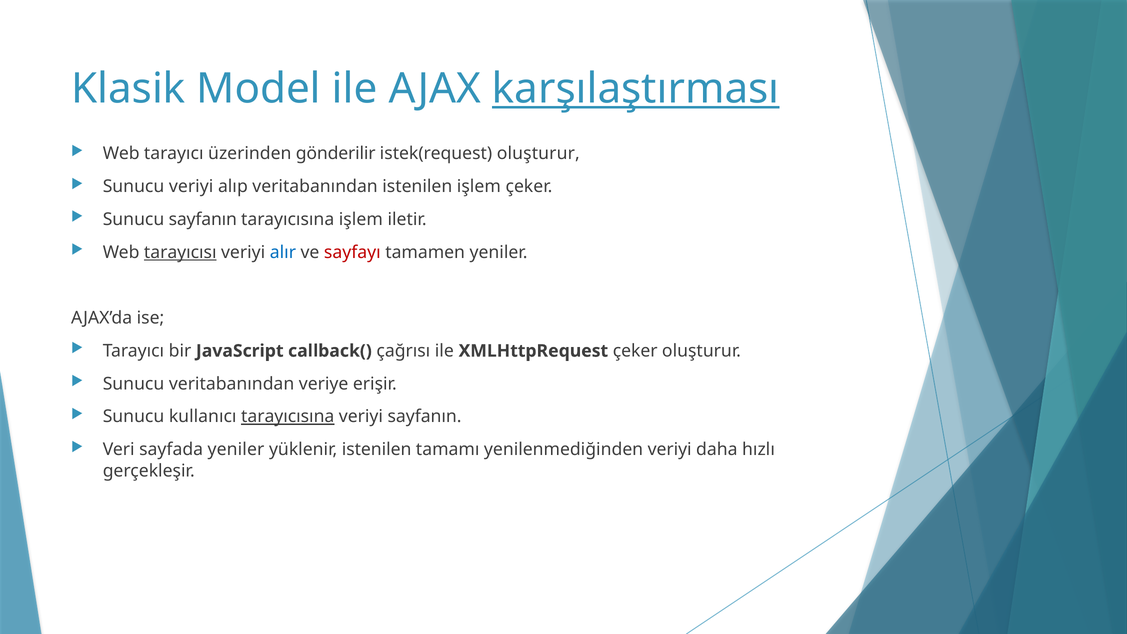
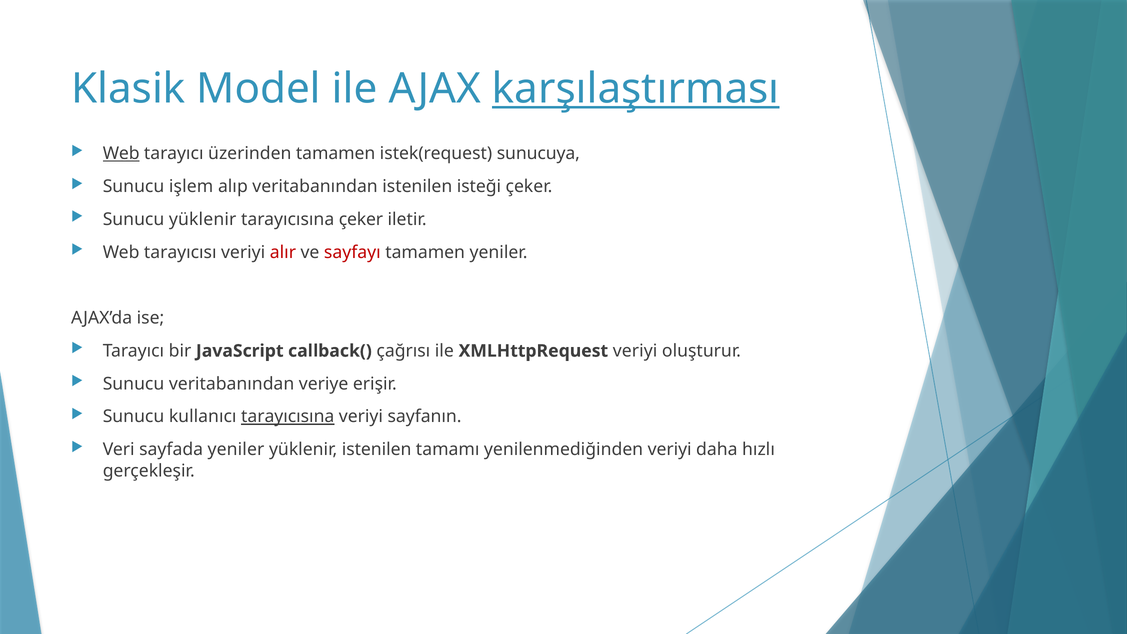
Web at (121, 154) underline: none -> present
üzerinden gönderilir: gönderilir -> tamamen
istek(request oluşturur: oluşturur -> sunucuya
Sunucu veriyi: veriyi -> işlem
istenilen işlem: işlem -> isteği
Sunucu sayfanın: sayfanın -> yüklenir
tarayıcısına işlem: işlem -> çeker
tarayıcısı underline: present -> none
alır colour: blue -> red
XMLHttpRequest çeker: çeker -> veriyi
